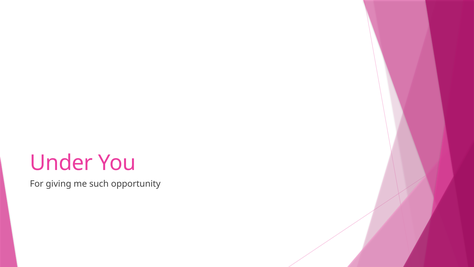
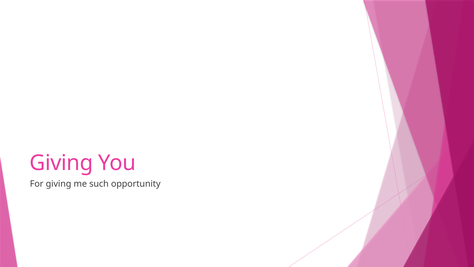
Under at (61, 163): Under -> Giving
